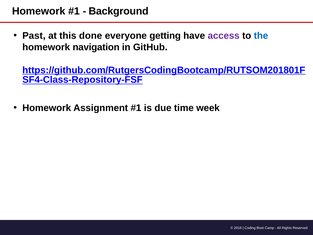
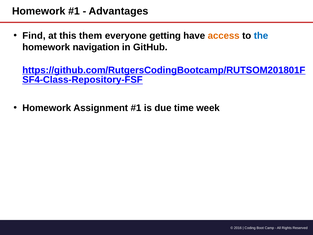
Background: Background -> Advantages
Past: Past -> Find
done: done -> them
access colour: purple -> orange
